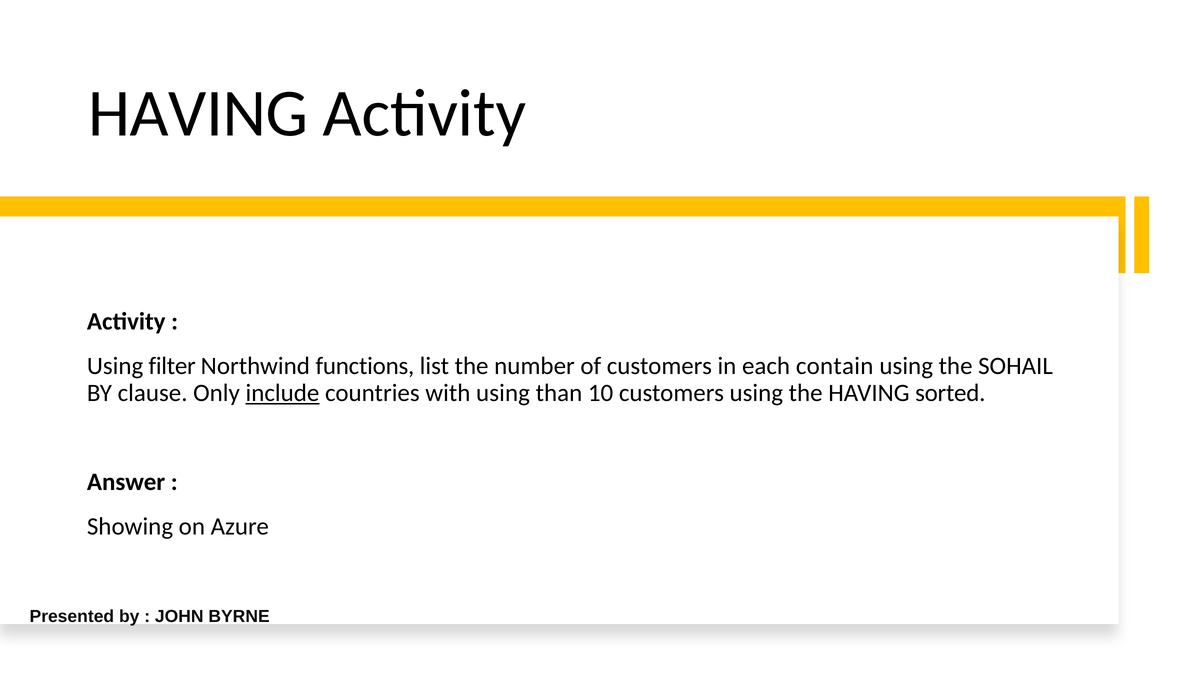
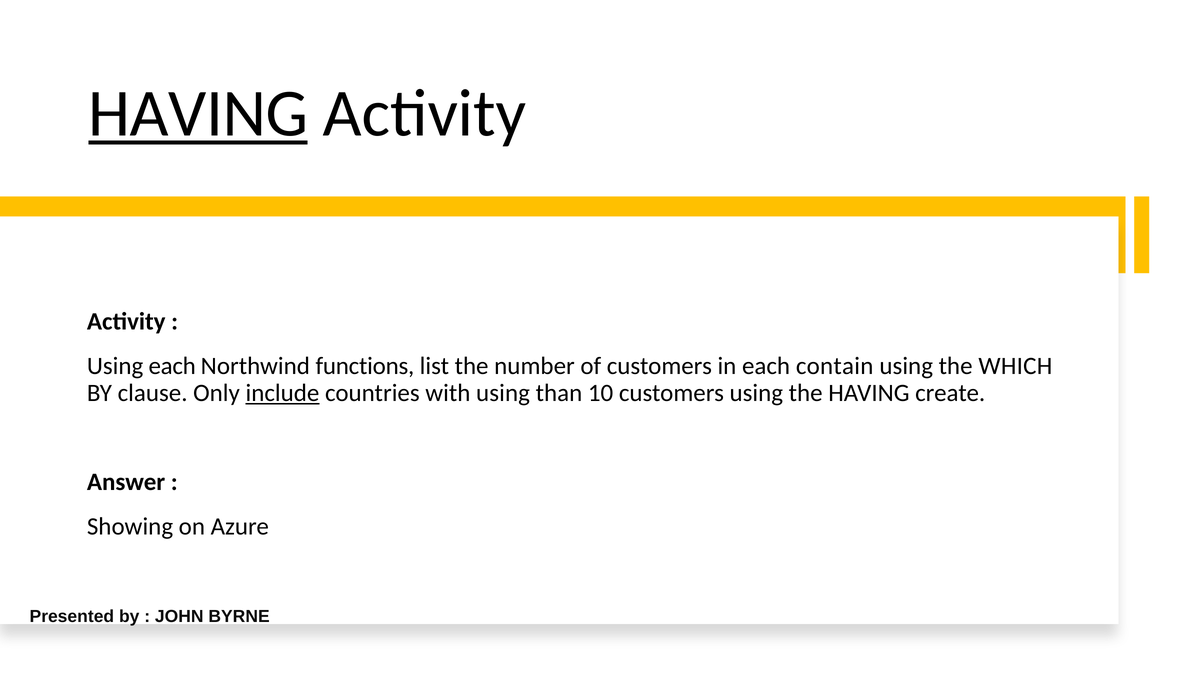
HAVING at (198, 114) underline: none -> present
Using filter: filter -> each
SOHAIL: SOHAIL -> WHICH
sorted: sorted -> create
